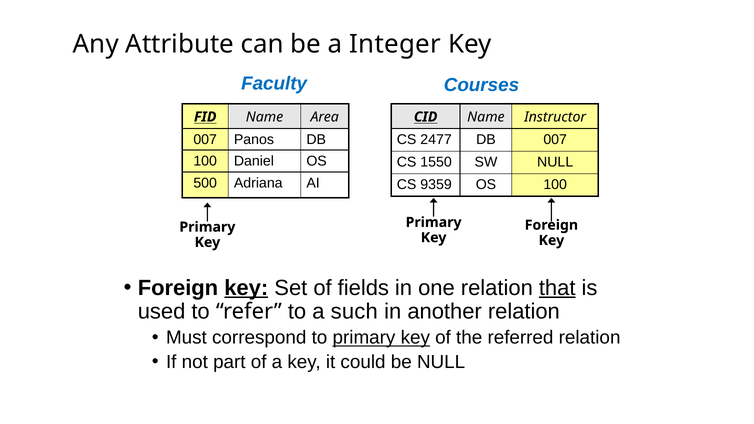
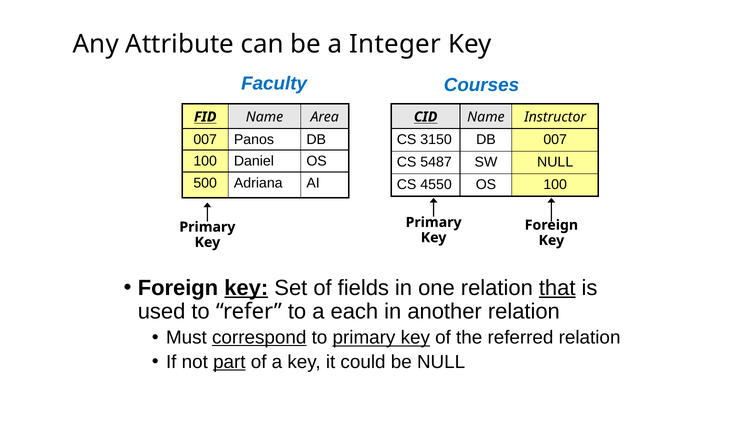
2477: 2477 -> 3150
1550: 1550 -> 5487
9359: 9359 -> 4550
such: such -> each
correspond underline: none -> present
part underline: none -> present
